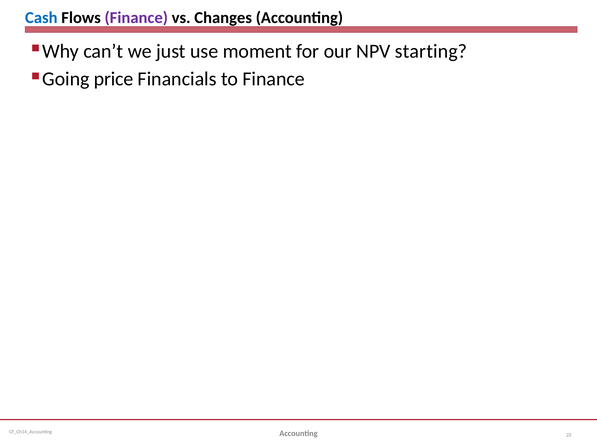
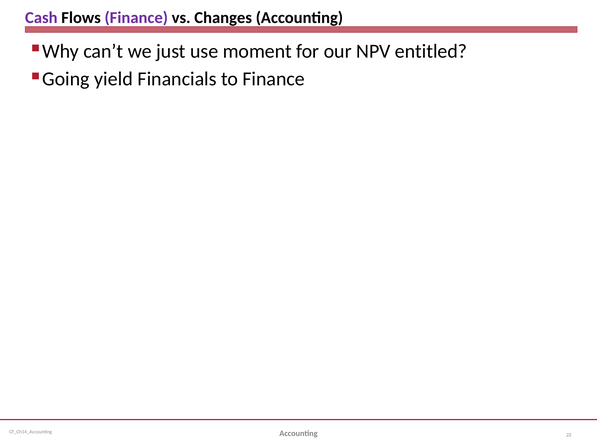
Cash colour: blue -> purple
starting: starting -> entitled
price: price -> yield
